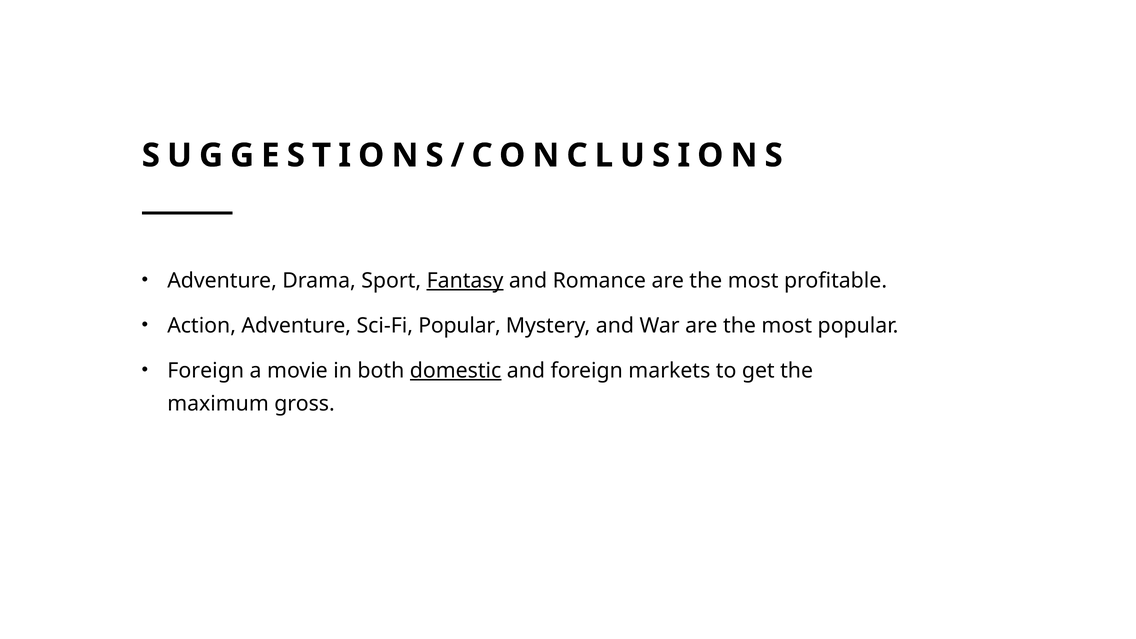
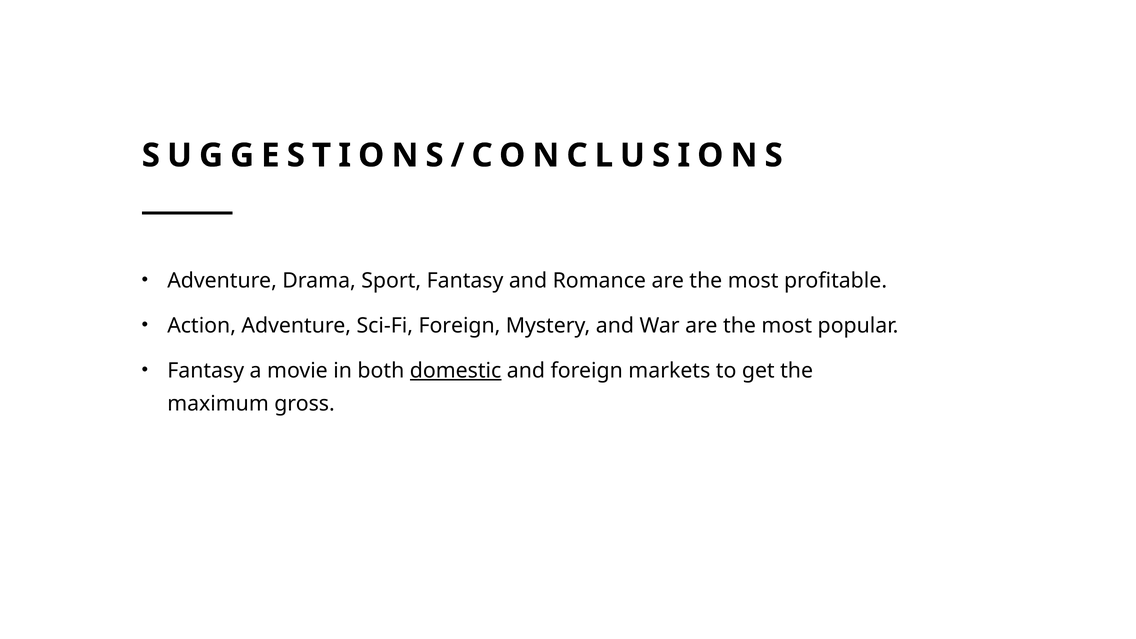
Fantasy at (465, 281) underline: present -> none
Sci-Fi Popular: Popular -> Foreign
Foreign at (206, 371): Foreign -> Fantasy
